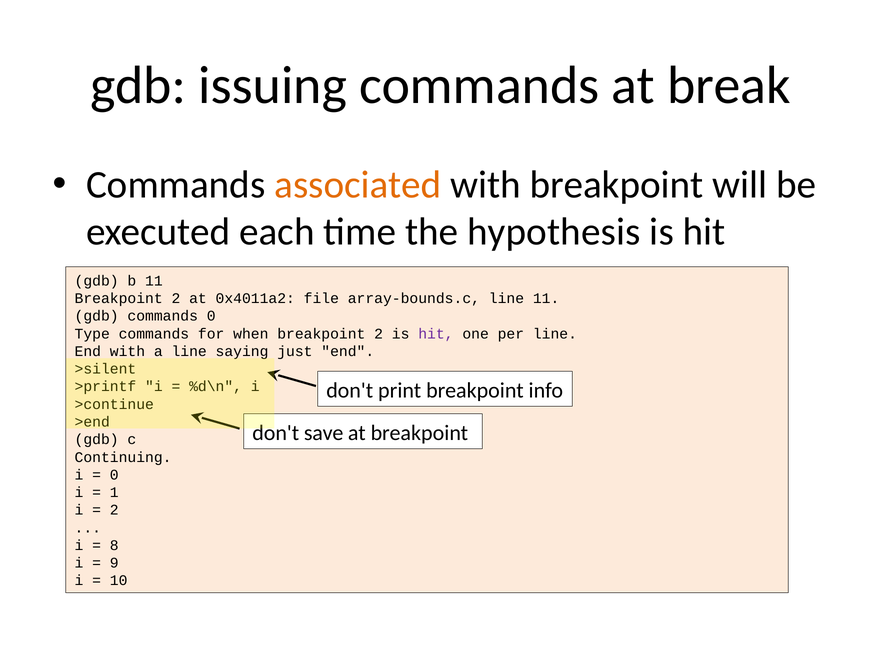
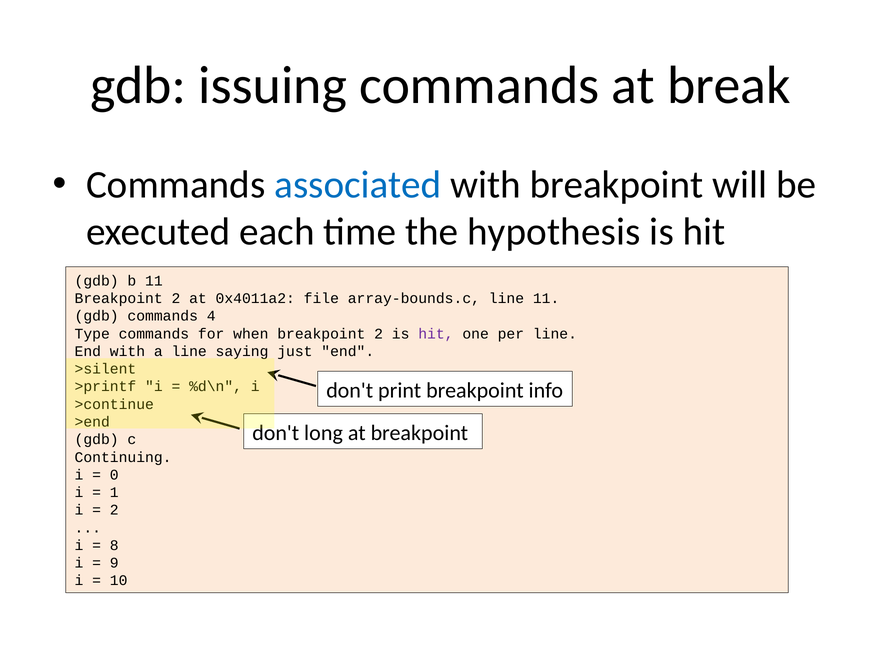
associated colour: orange -> blue
commands 0: 0 -> 4
save: save -> long
